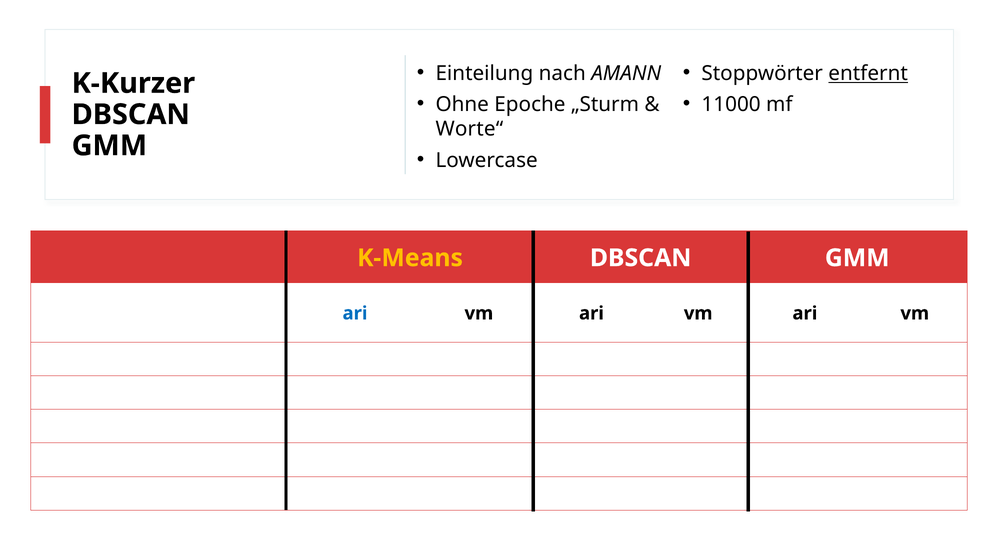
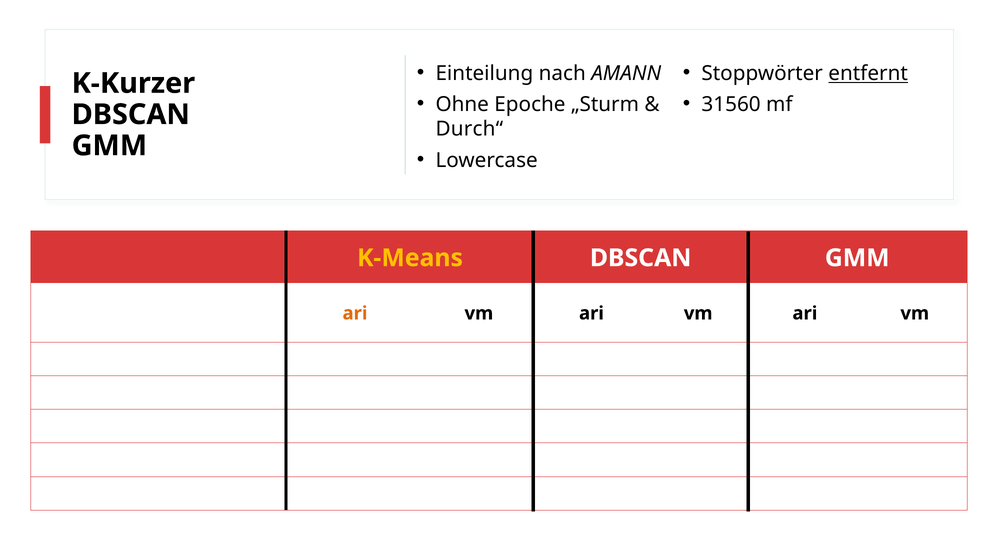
11000: 11000 -> 31560
Worte“: Worte“ -> Durch“
ari at (355, 313) colour: blue -> orange
